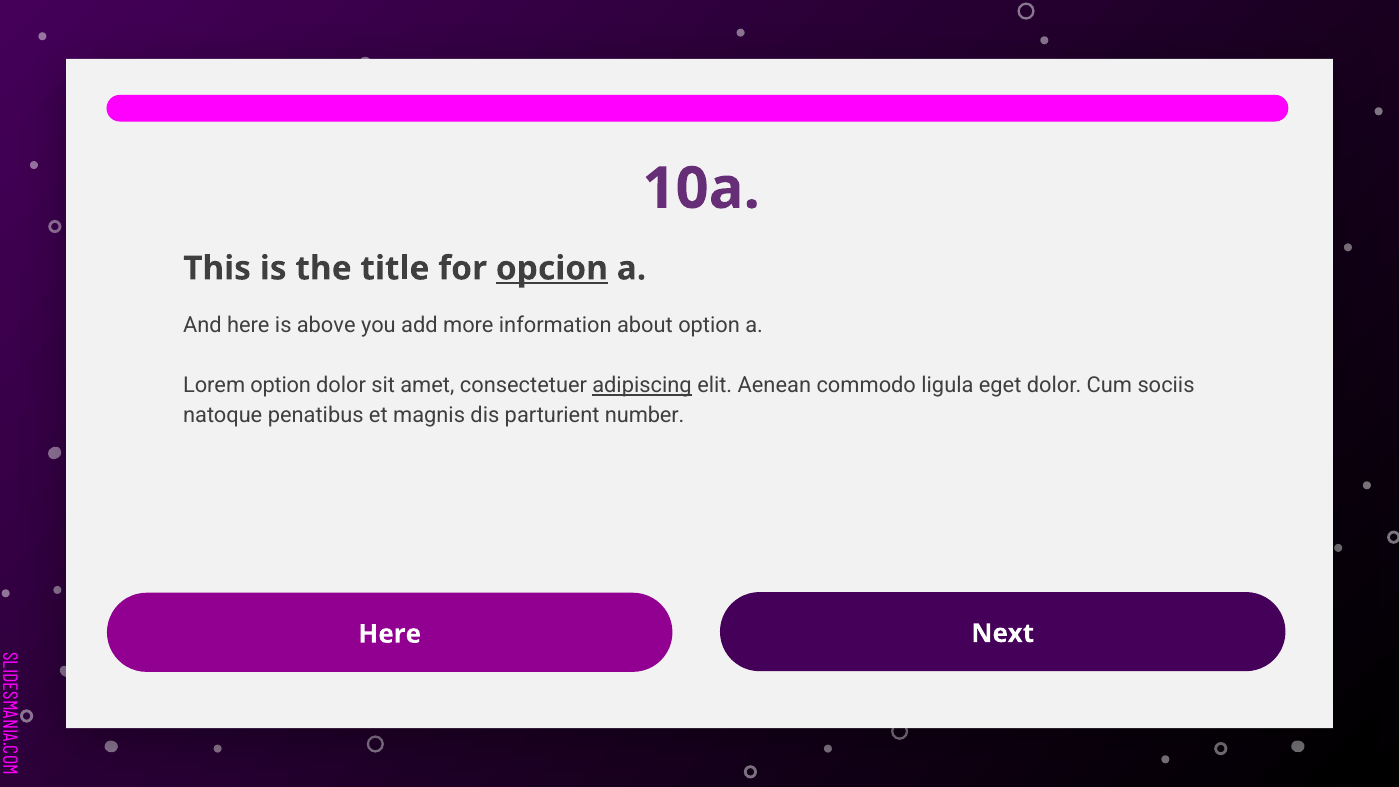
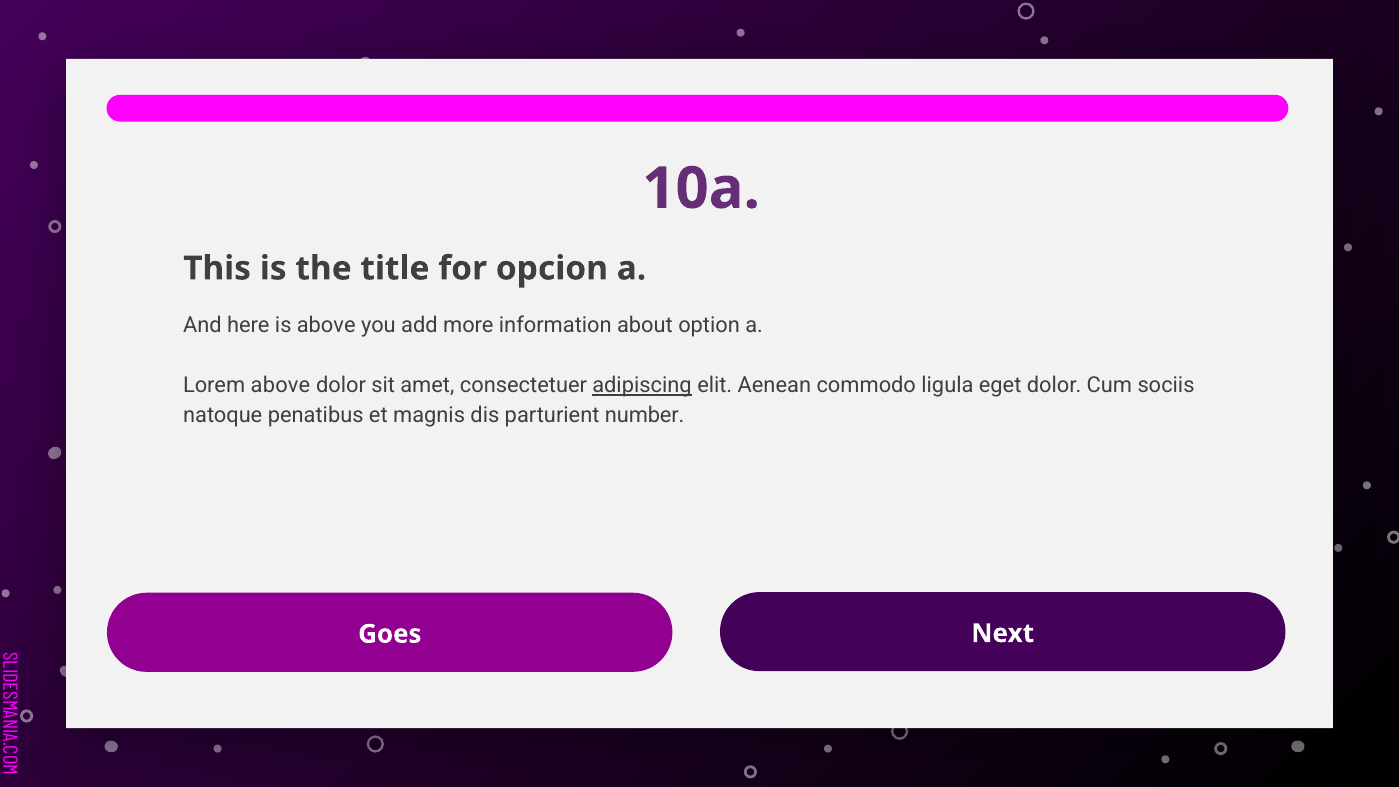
opcion underline: present -> none
Lorem option: option -> above
Here at (390, 634): Here -> Goes
